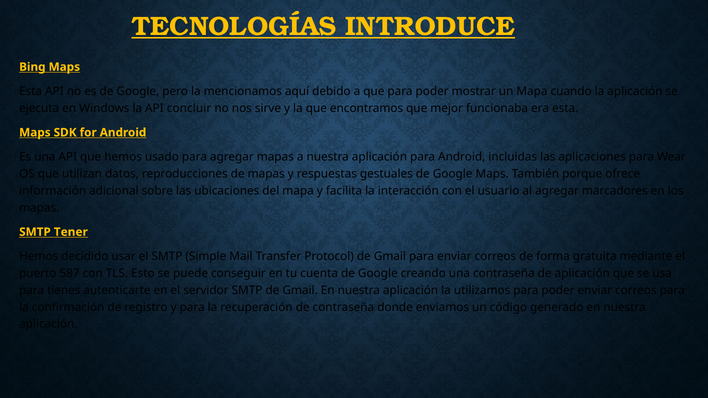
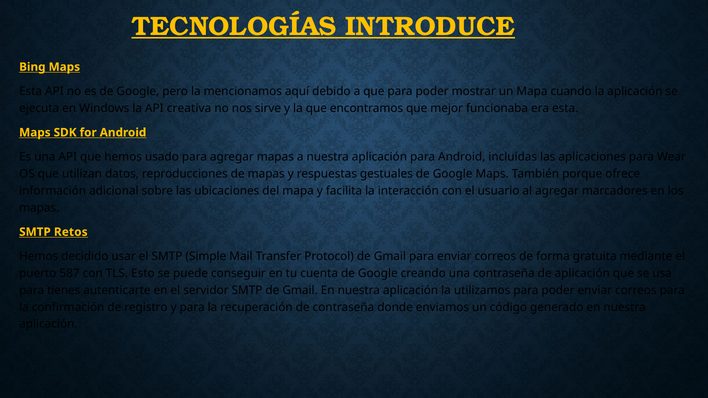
concluir: concluir -> creativa
Tener: Tener -> Retos
